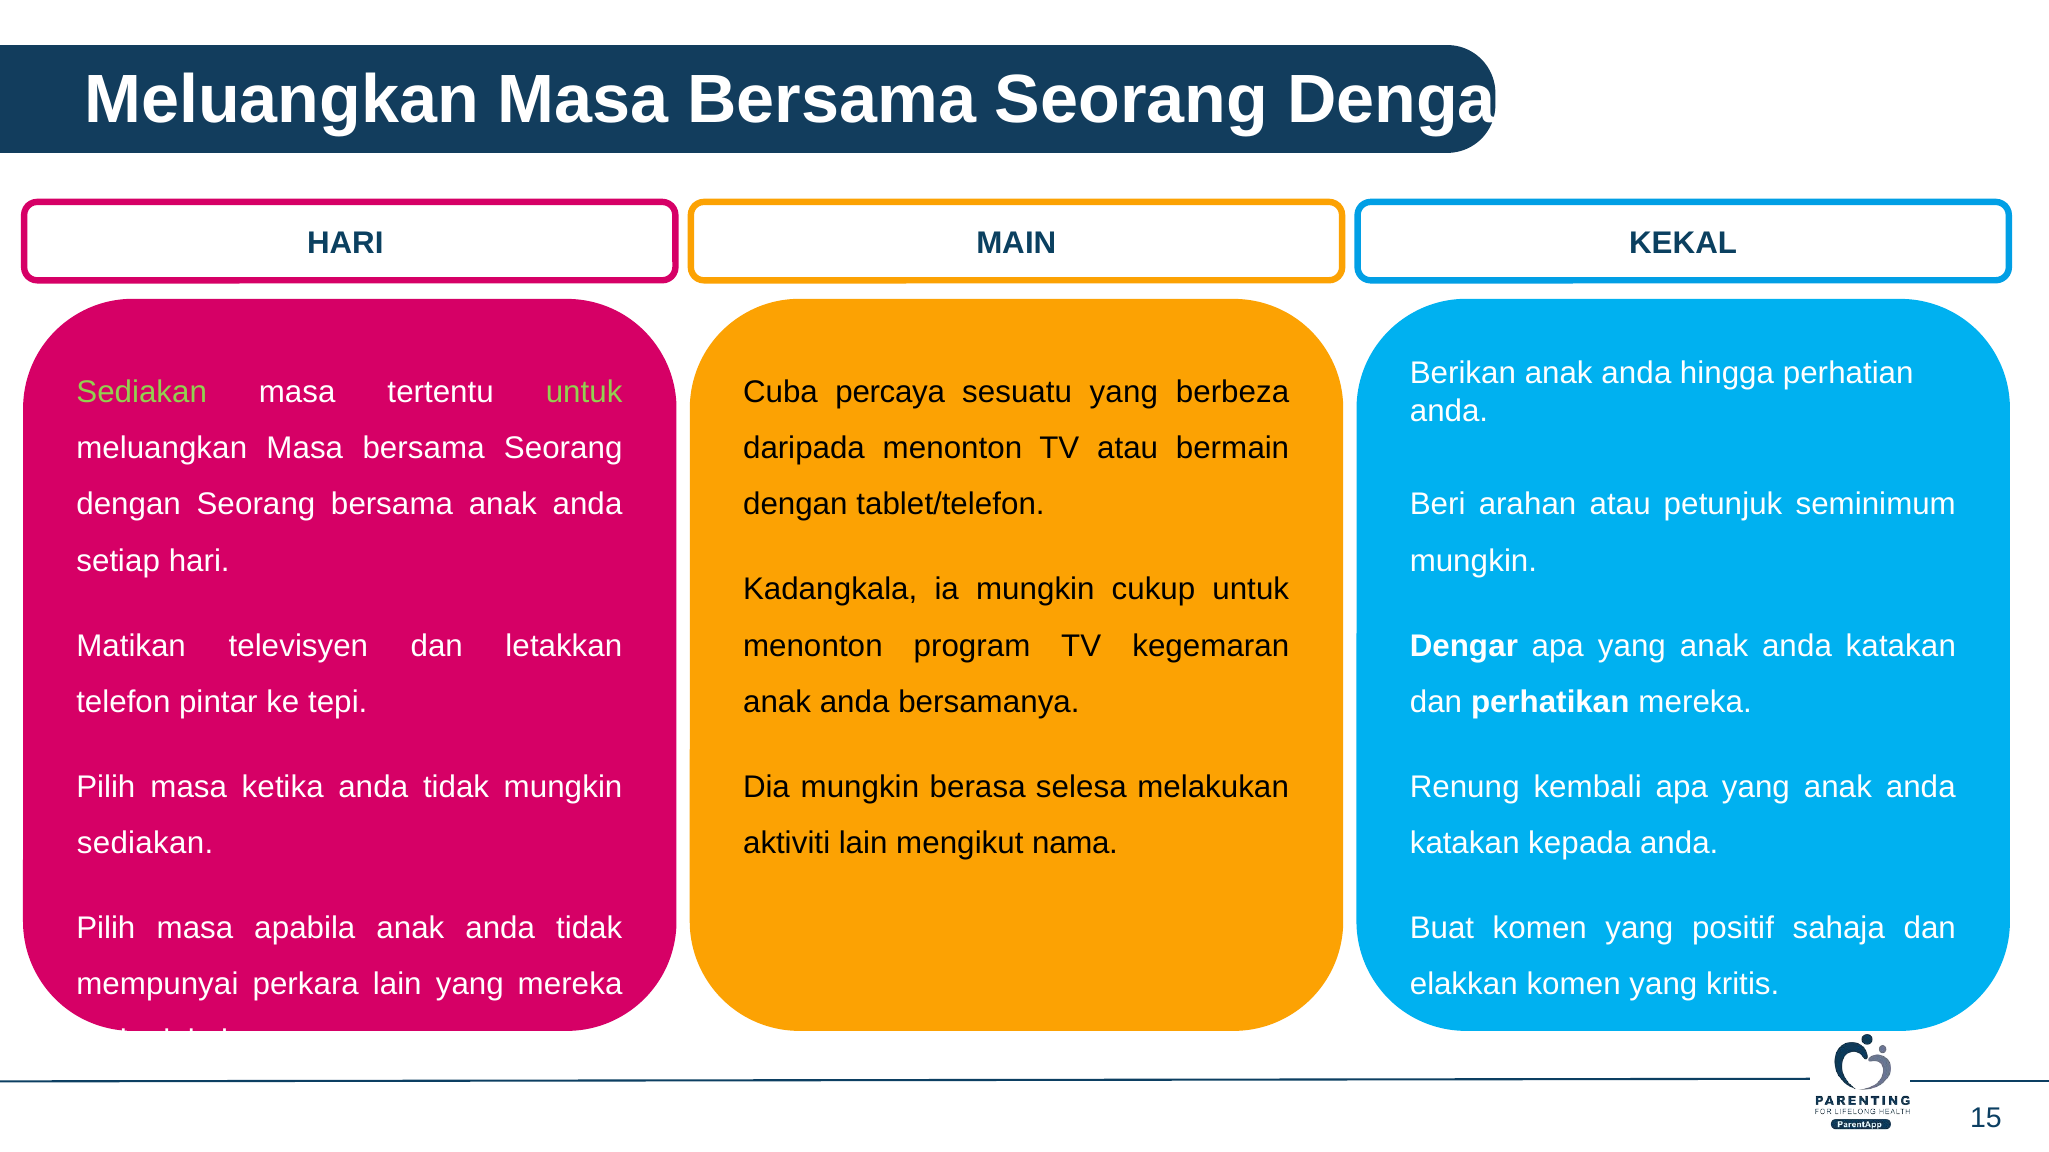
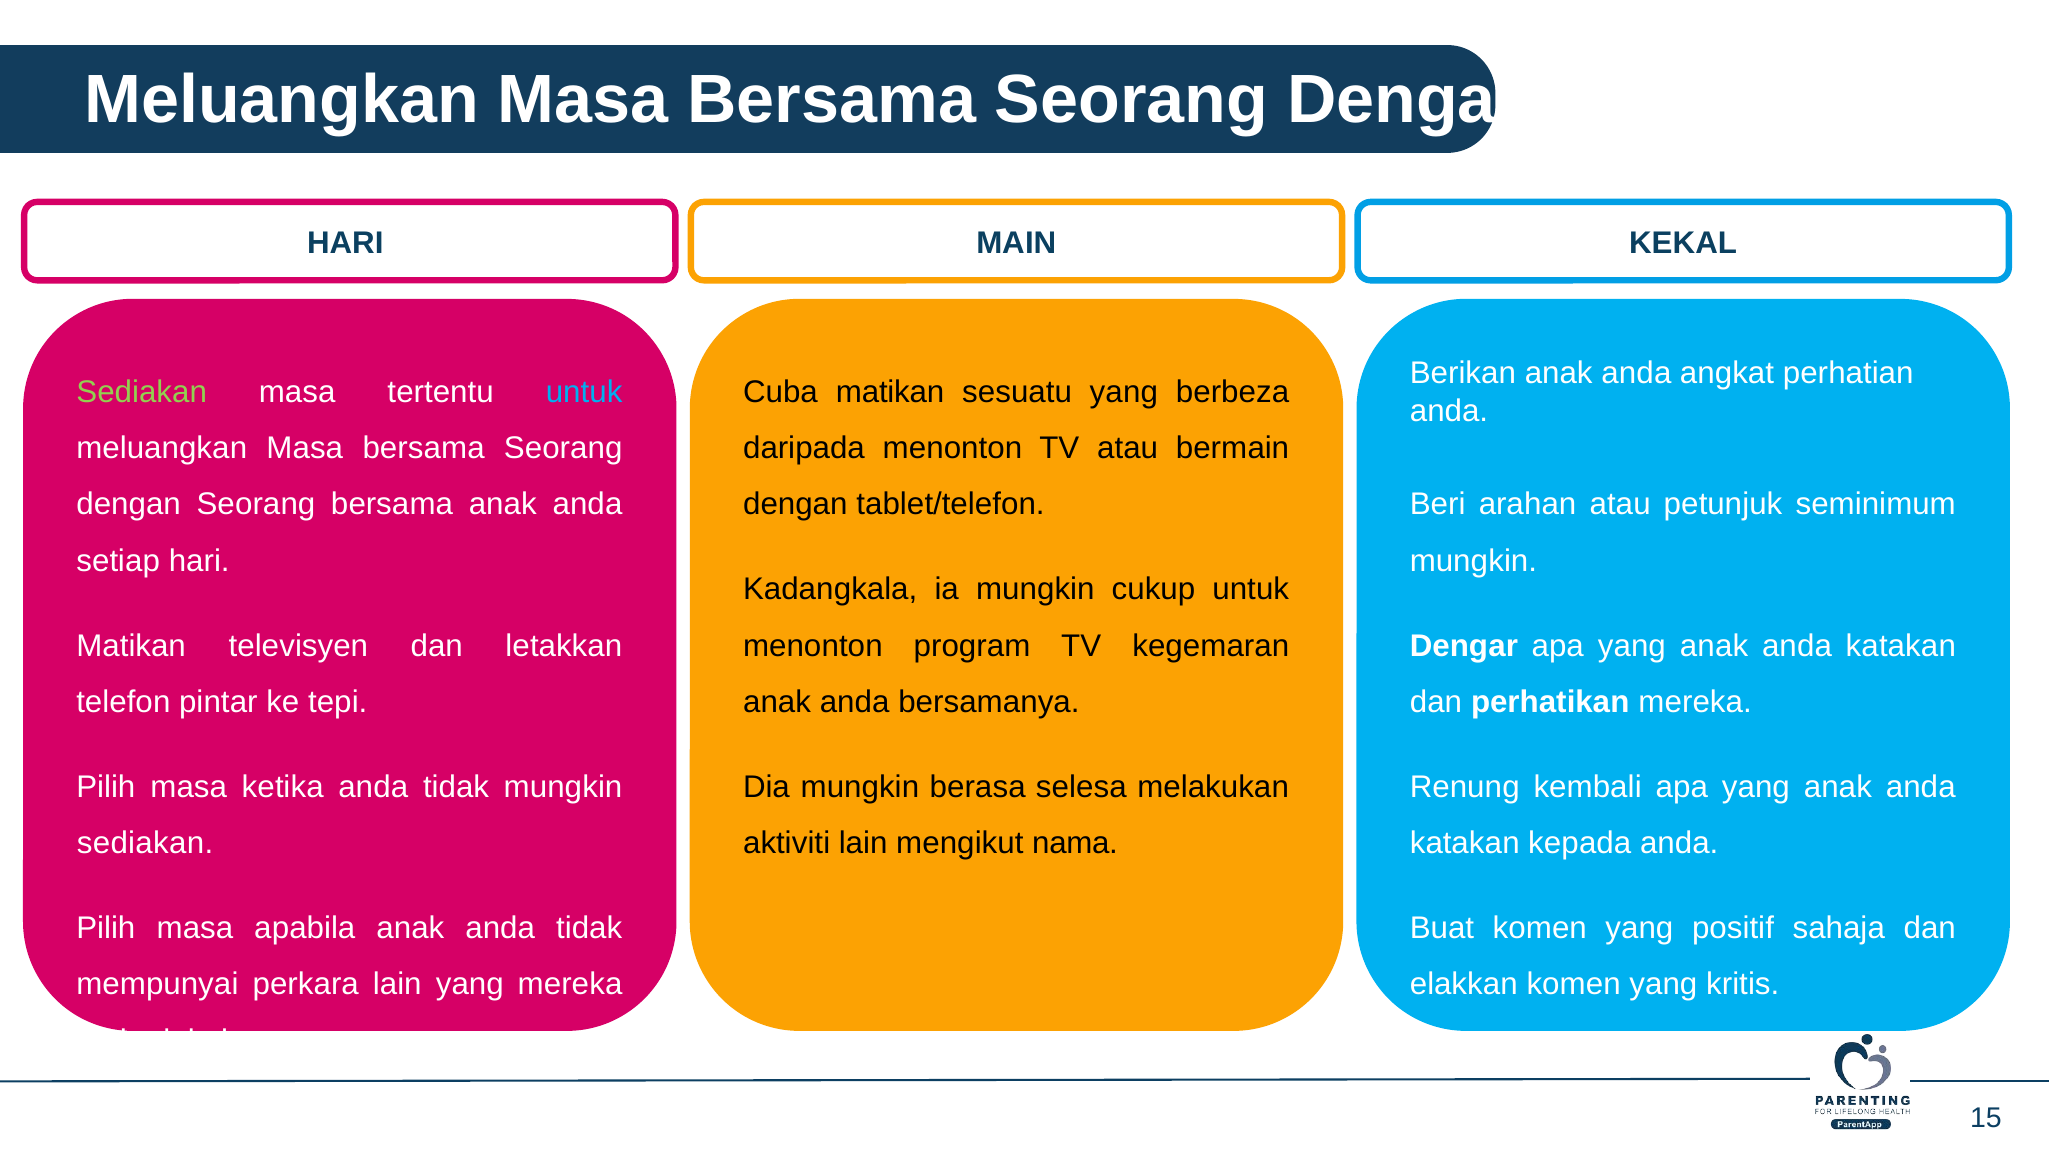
hingga: hingga -> angkat
untuk at (584, 392) colour: light green -> light blue
Cuba percaya: percaya -> matikan
